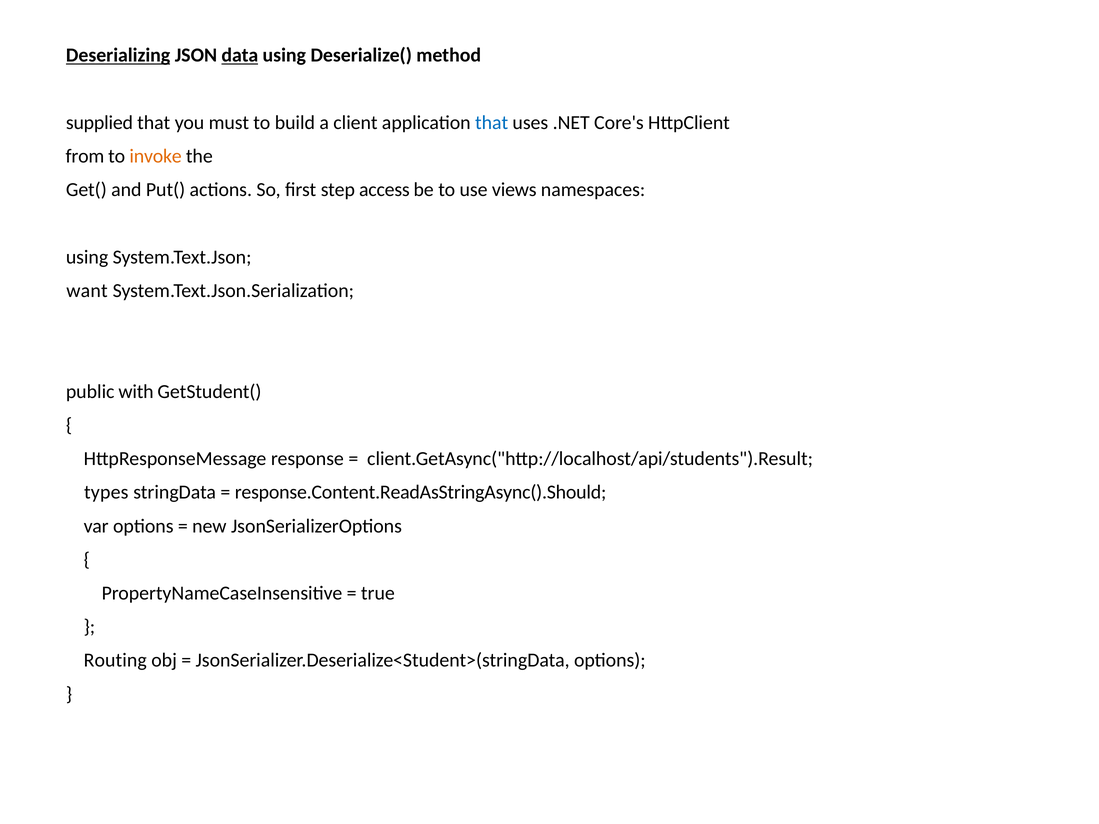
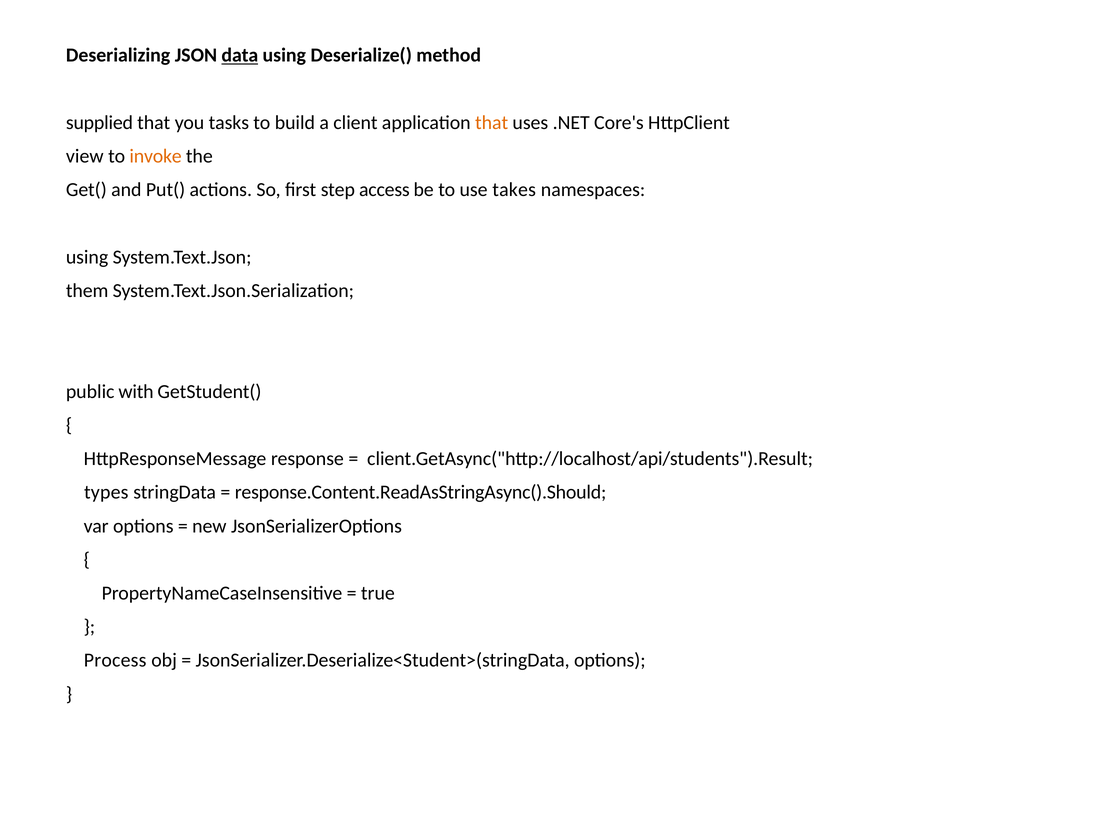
Deserializing underline: present -> none
must: must -> tasks
that at (492, 123) colour: blue -> orange
from: from -> view
views: views -> takes
want: want -> them
Routing: Routing -> Process
